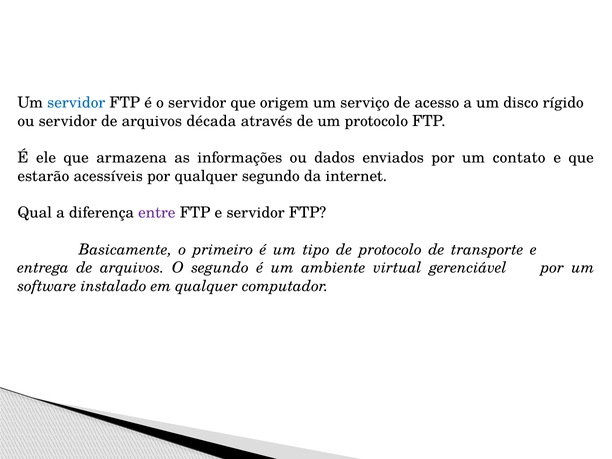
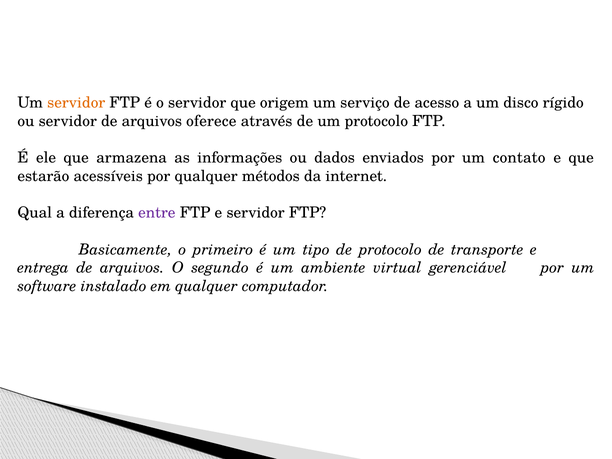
servidor at (76, 103) colour: blue -> orange
década: década -> oferece
qualquer segundo: segundo -> métodos
